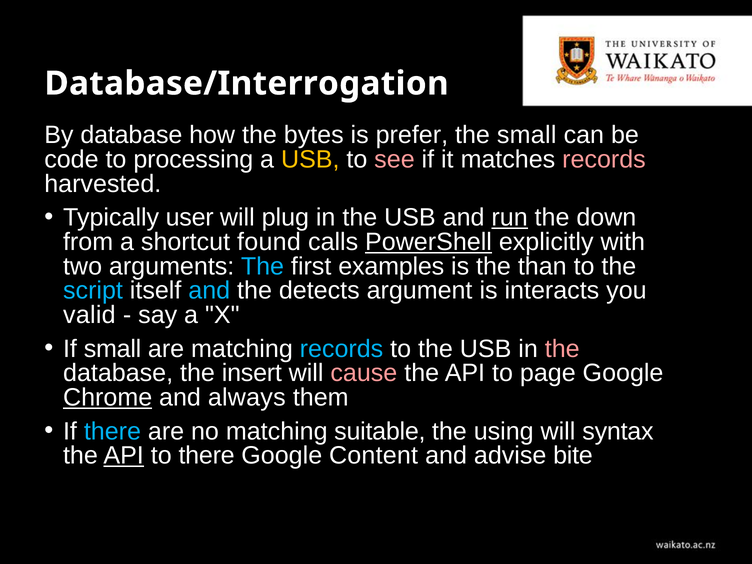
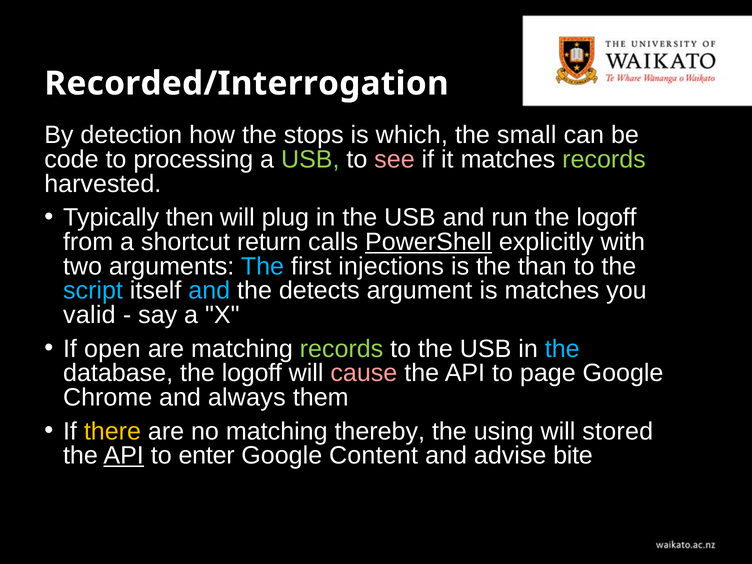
Database/Interrogation: Database/Interrogation -> Recorded/Interrogation
By database: database -> detection
bytes: bytes -> stops
prefer: prefer -> which
USB at (310, 159) colour: yellow -> light green
records at (604, 159) colour: pink -> light green
user: user -> then
run underline: present -> none
down at (606, 218): down -> logoff
found: found -> return
examples: examples -> injections
is interacts: interacts -> matches
If small: small -> open
records at (341, 349) colour: light blue -> light green
the at (562, 349) colour: pink -> light blue
database the insert: insert -> logoff
Chrome underline: present -> none
there at (112, 431) colour: light blue -> yellow
suitable: suitable -> thereby
syntax: syntax -> stored
to there: there -> enter
